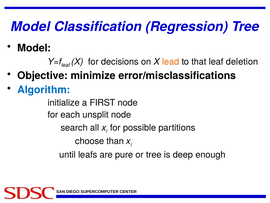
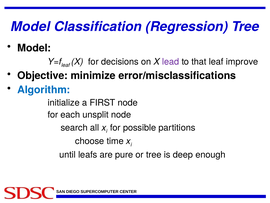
lead colour: orange -> purple
deletion: deletion -> improve
than: than -> time
